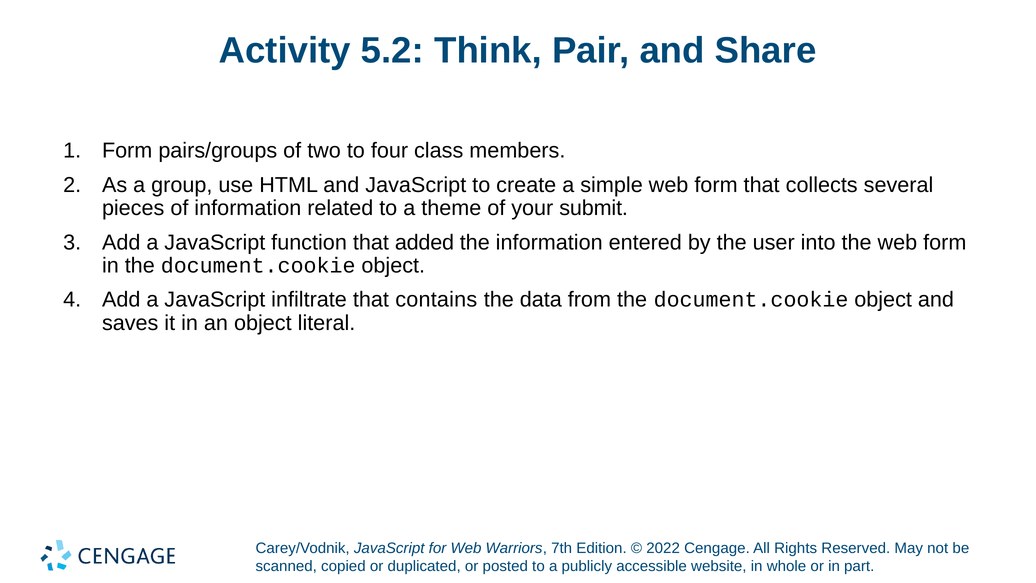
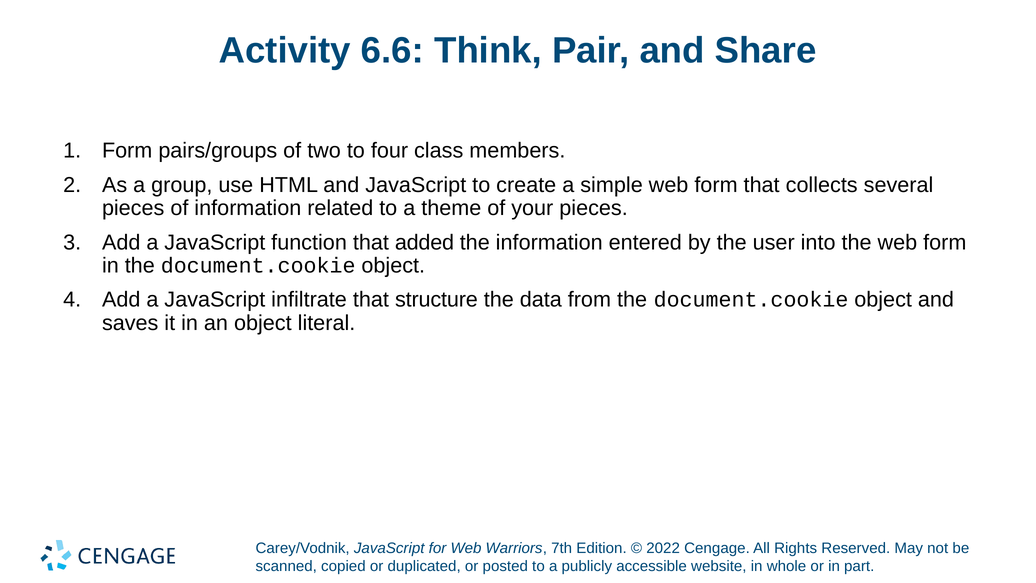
5.2: 5.2 -> 6.6
your submit: submit -> pieces
contains: contains -> structure
